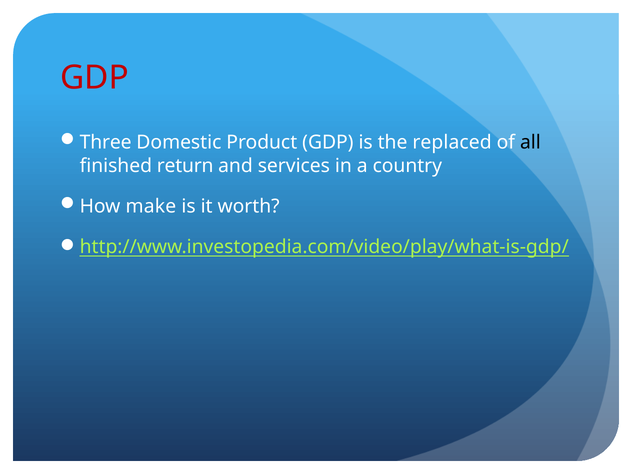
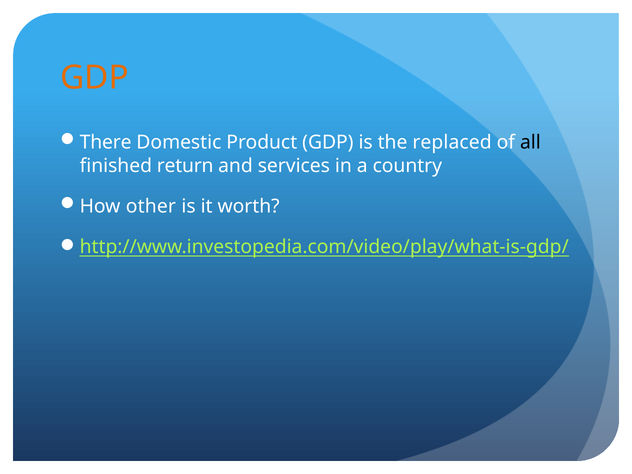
GDP at (95, 78) colour: red -> orange
Three: Three -> There
make: make -> other
